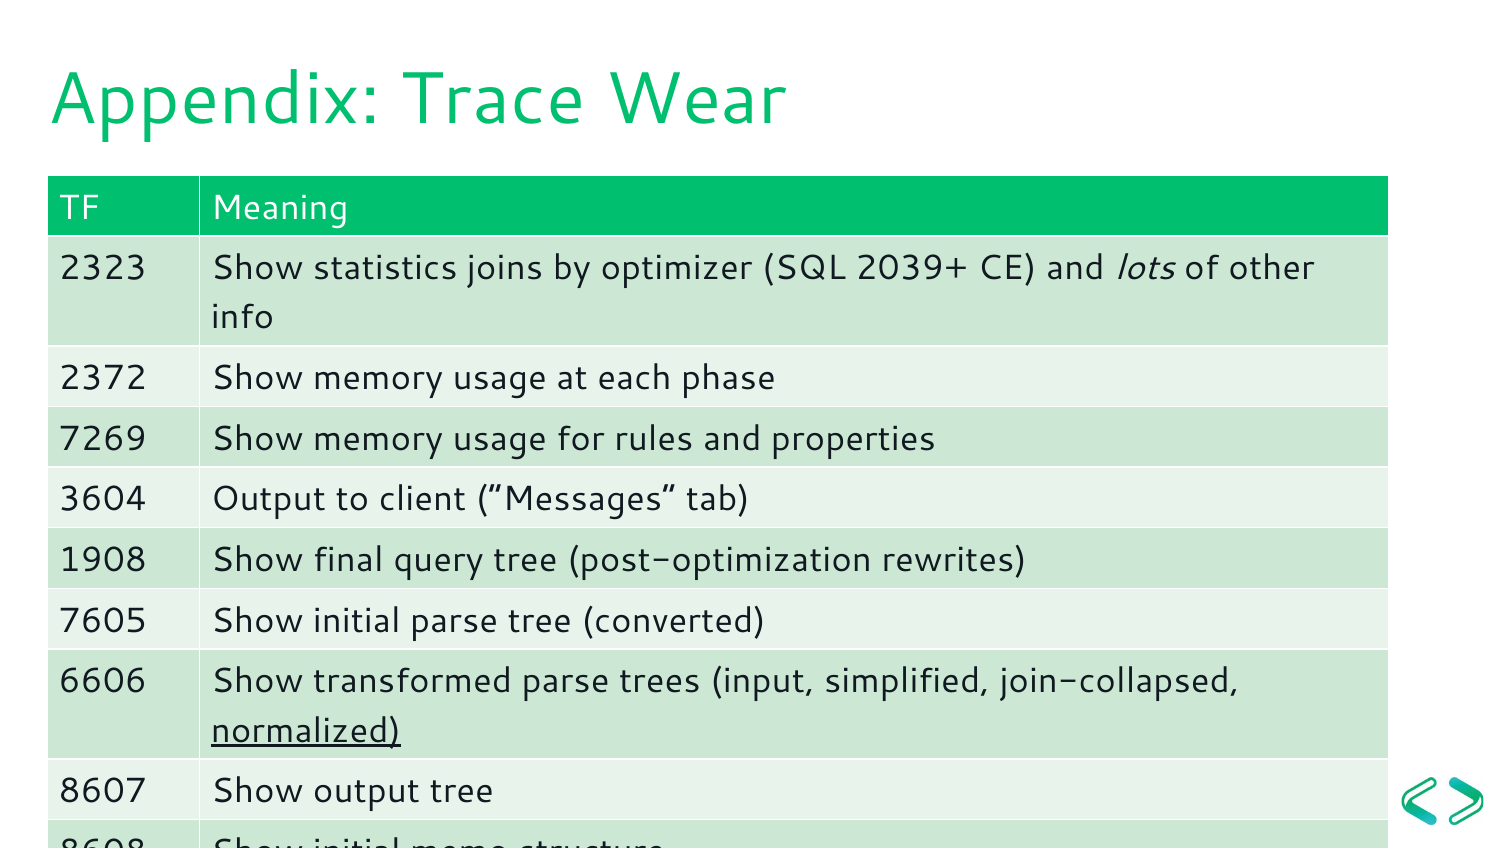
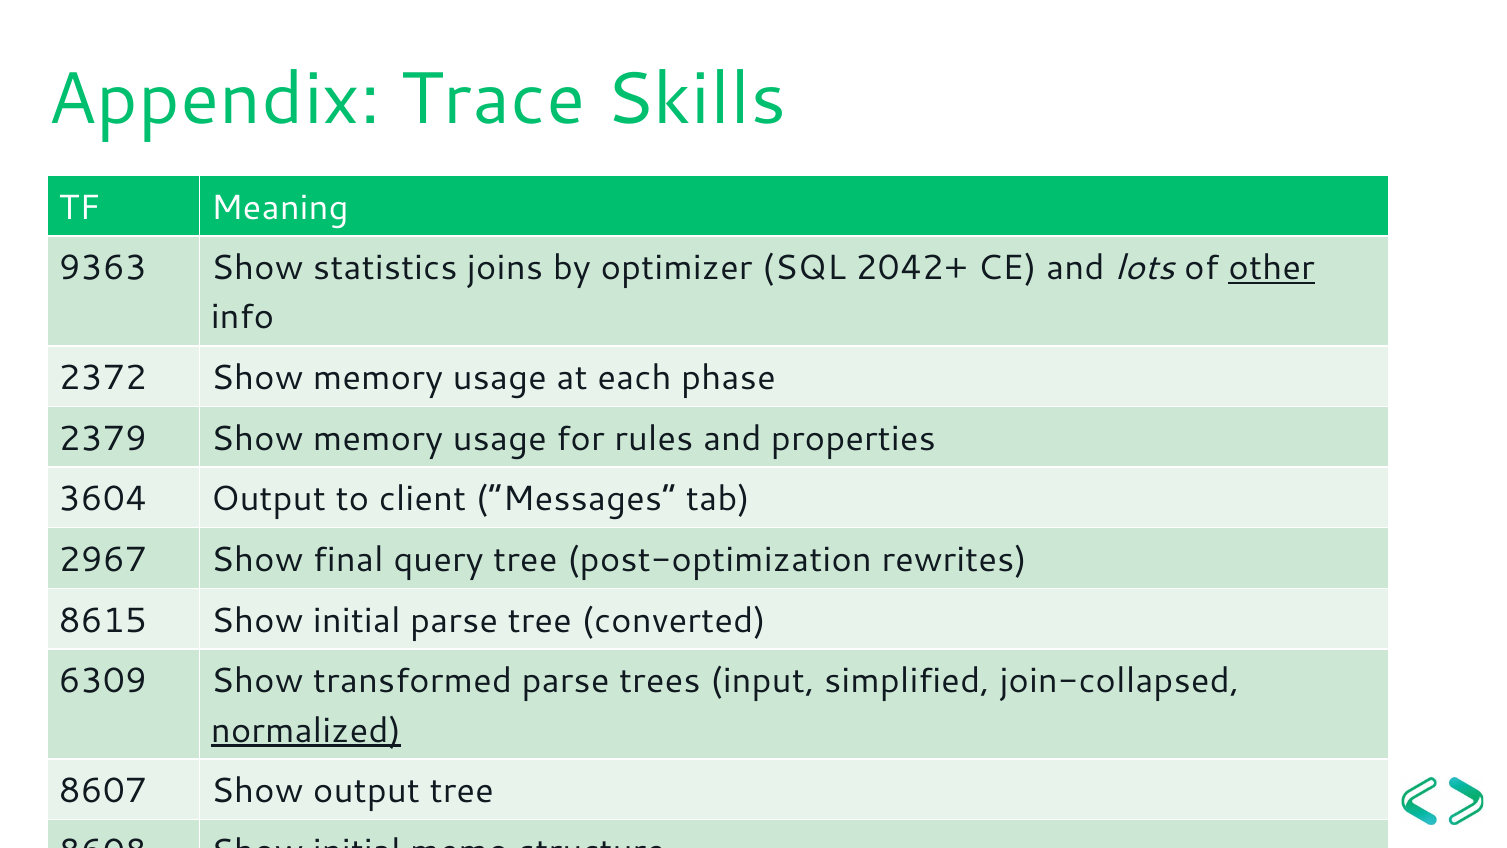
Wear: Wear -> Skills
2323: 2323 -> 9363
2039+: 2039+ -> 2042+
other underline: none -> present
7269: 7269 -> 2379
1908: 1908 -> 2967
7605: 7605 -> 8615
6606: 6606 -> 6309
